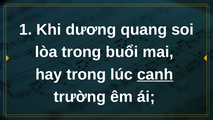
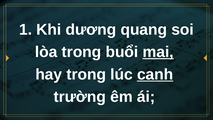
mai underline: none -> present
